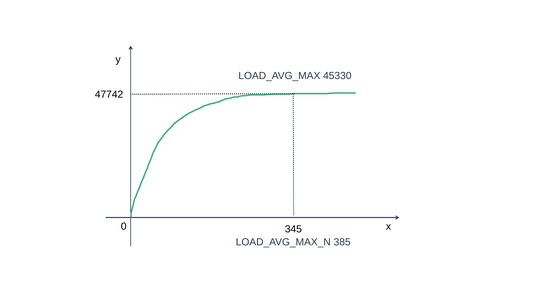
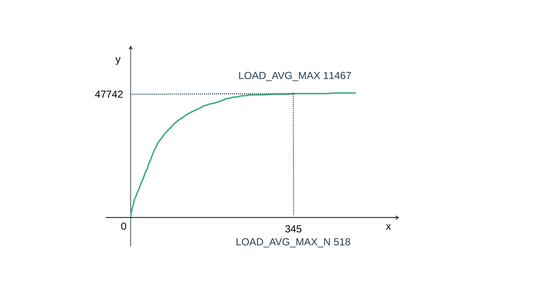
45330: 45330 -> 11467
385: 385 -> 518
